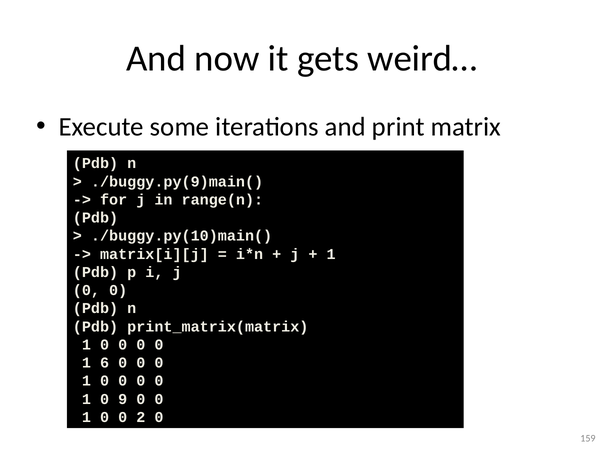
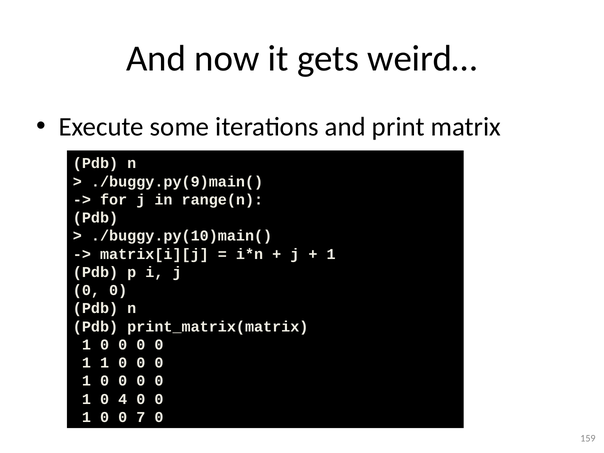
1 6: 6 -> 1
9: 9 -> 4
2: 2 -> 7
